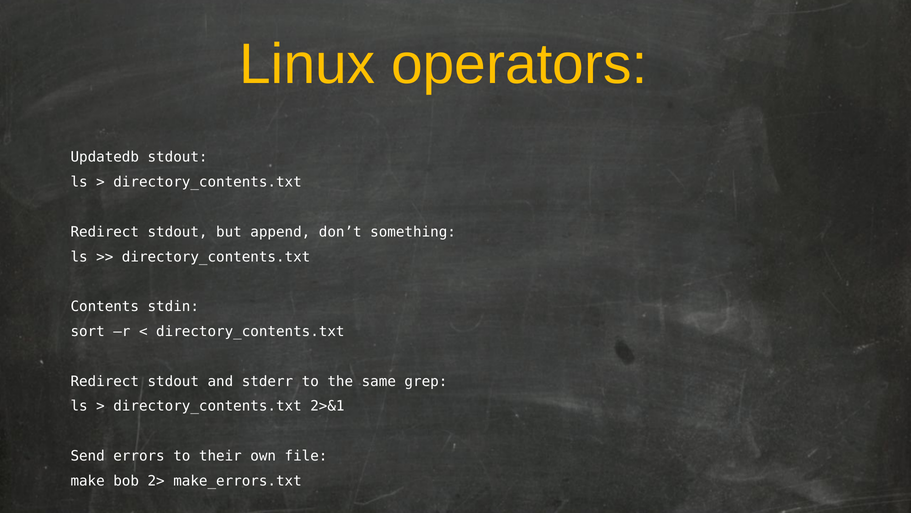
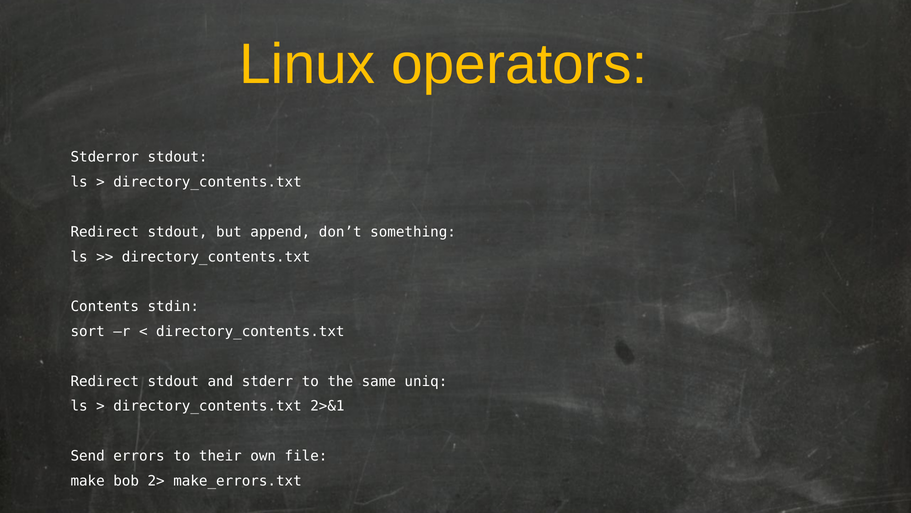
Updatedb: Updatedb -> Stderror
grep: grep -> uniq
